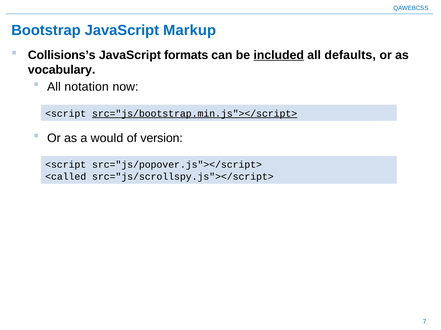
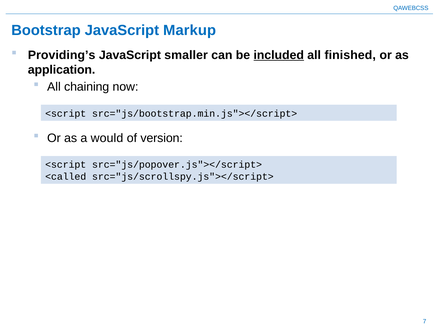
Collisions’s: Collisions’s -> Providing’s
formats: formats -> smaller
defaults: defaults -> finished
vocabulary: vocabulary -> application
notation: notation -> chaining
src="js/bootstrap.min.js"></script> underline: present -> none
